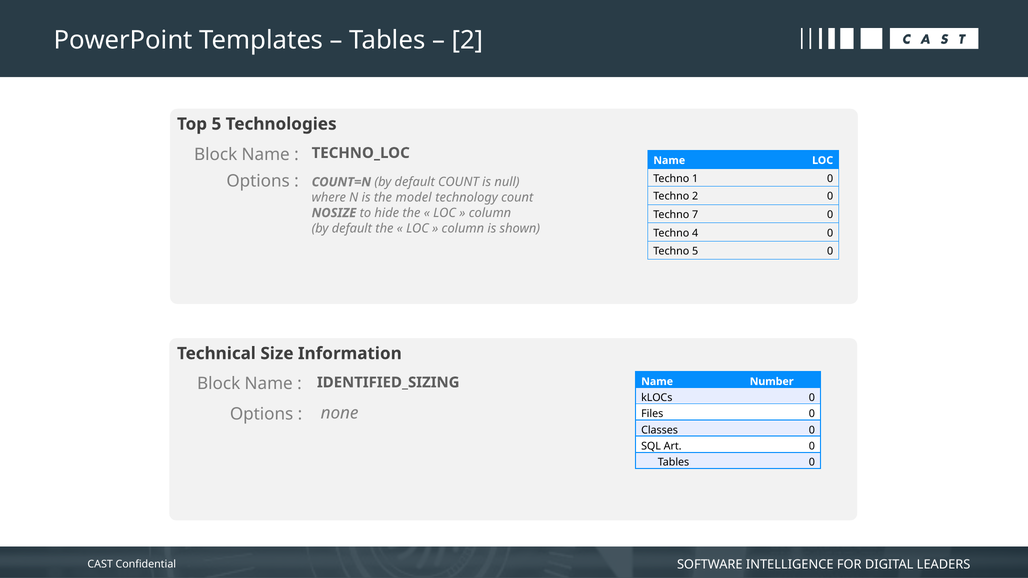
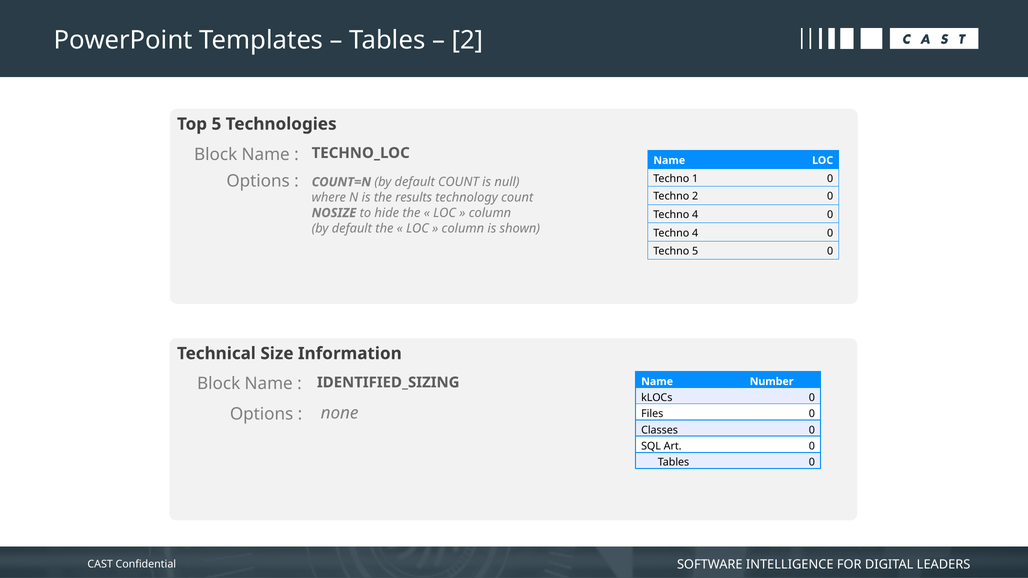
model: model -> results
7 at (695, 215): 7 -> 4
